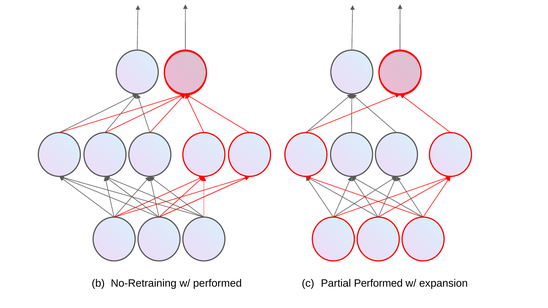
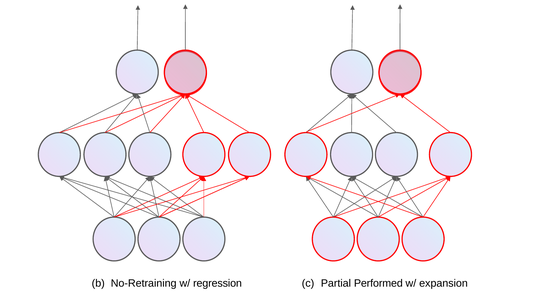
w/ performed: performed -> regression
